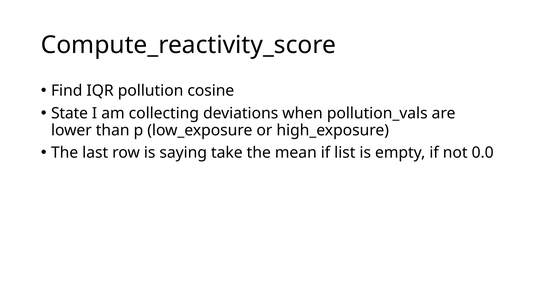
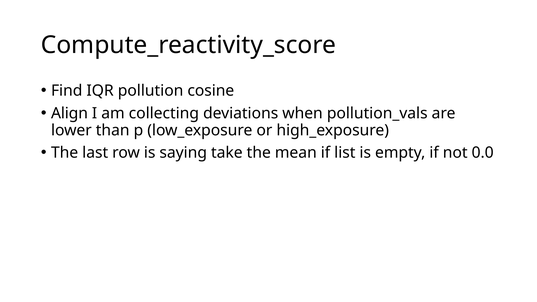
State: State -> Align
